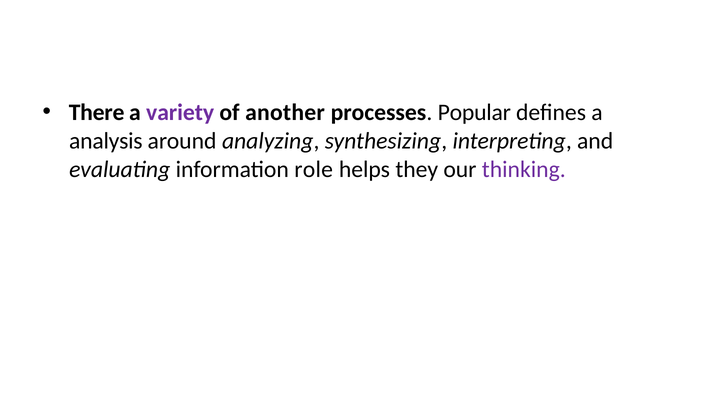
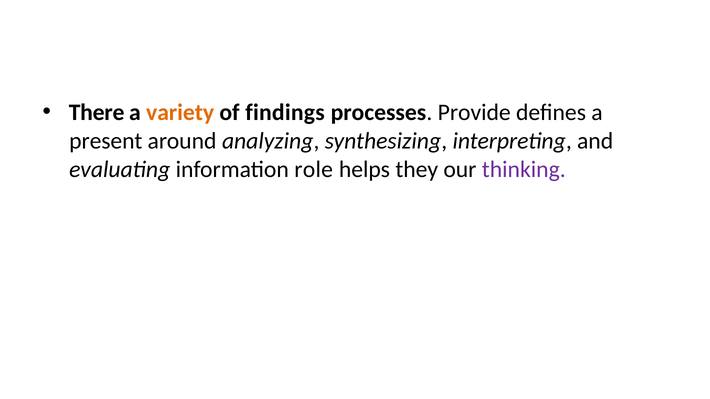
variety colour: purple -> orange
another: another -> findings
Popular: Popular -> Provide
analysis: analysis -> present
